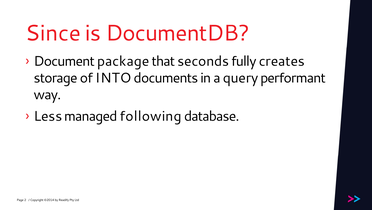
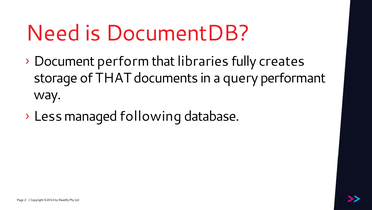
Since: Since -> Need
package: package -> perform
seconds: seconds -> libraries
of INTO: INTO -> THAT
